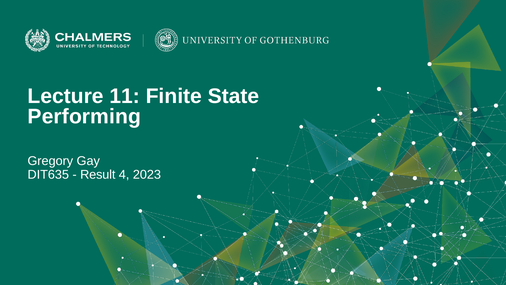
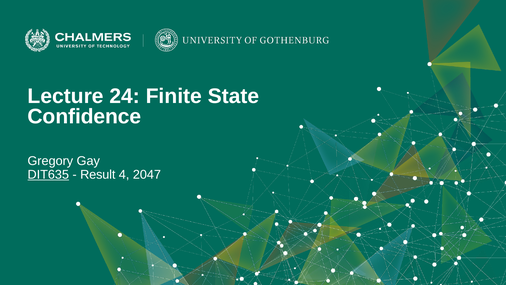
11: 11 -> 24
Performing: Performing -> Confidence
DIT635 underline: none -> present
2023: 2023 -> 2047
